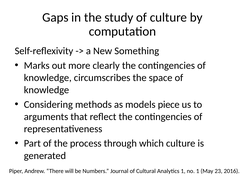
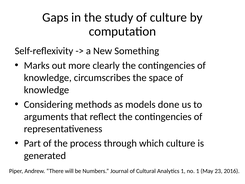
piece: piece -> done
